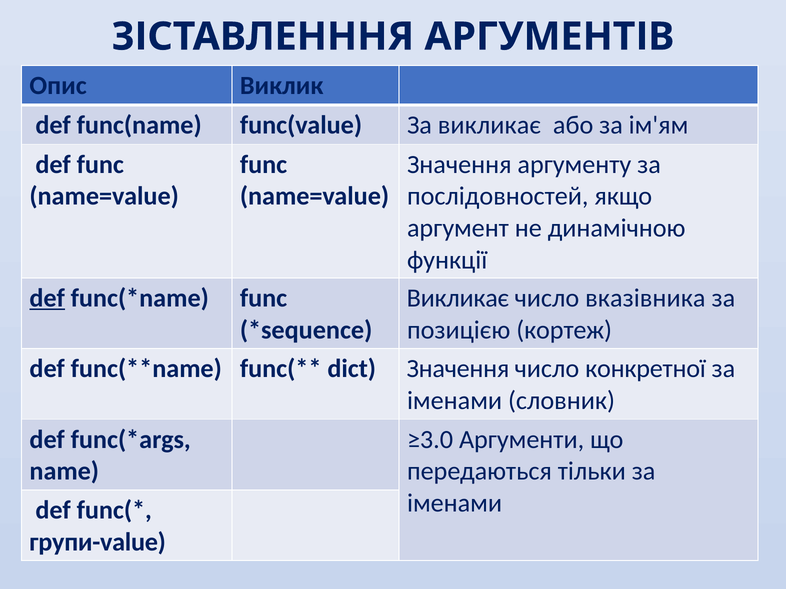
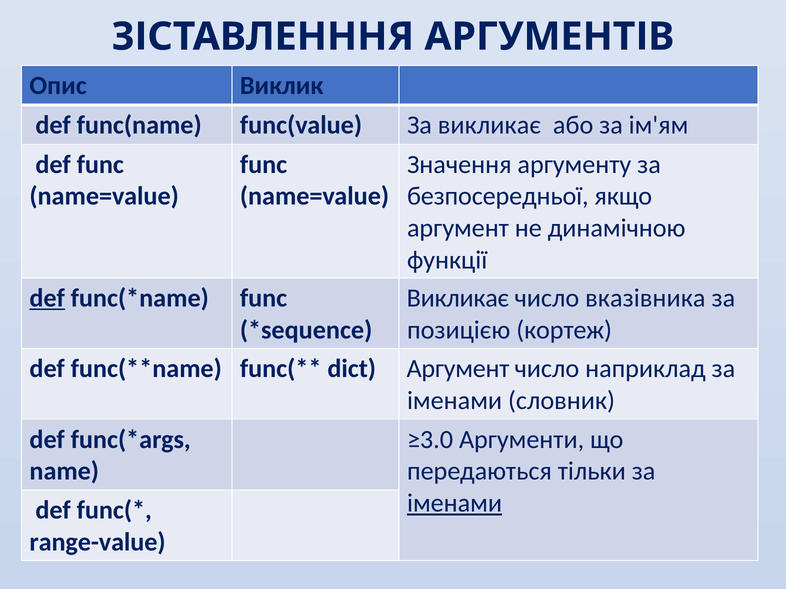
послідовностей: послідовностей -> безпосередньої
dict Значення: Значення -> Аргумент
конкретної: конкретної -> наприклад
іменами at (455, 504) underline: none -> present
групи-value: групи-value -> range-value
